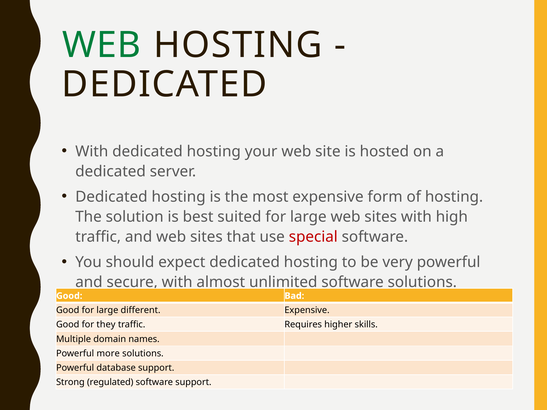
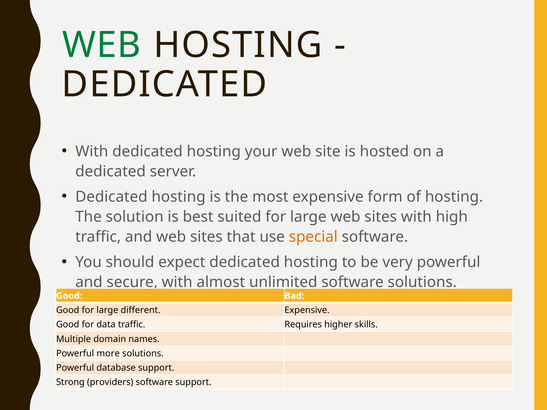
special colour: red -> orange
they: they -> data
regulated: regulated -> providers
